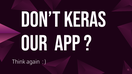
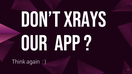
keras: keras -> xrays
